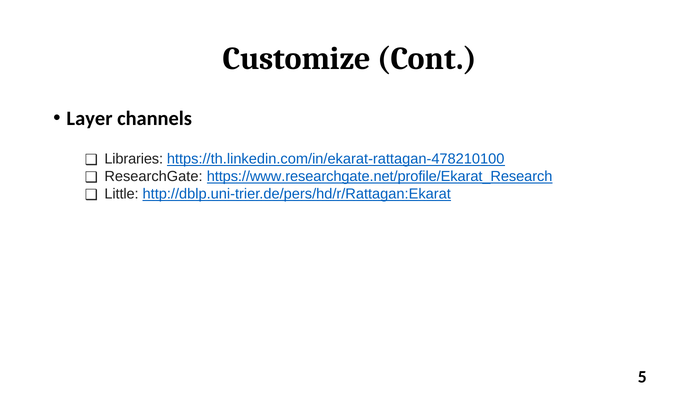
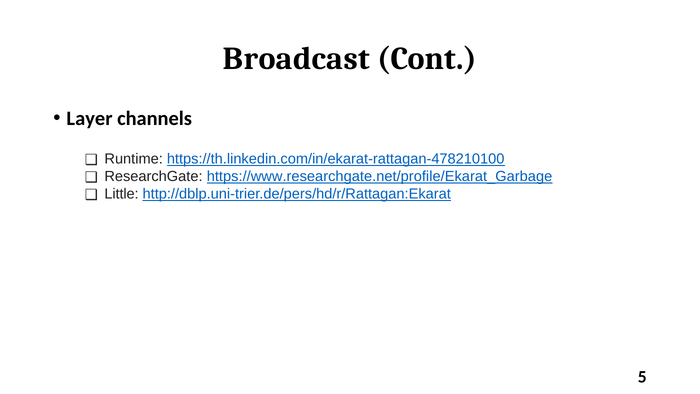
Customize: Customize -> Broadcast
Libraries: Libraries -> Runtime
https://www.researchgate.net/profile/Ekarat_Research: https://www.researchgate.net/profile/Ekarat_Research -> https://www.researchgate.net/profile/Ekarat_Garbage
